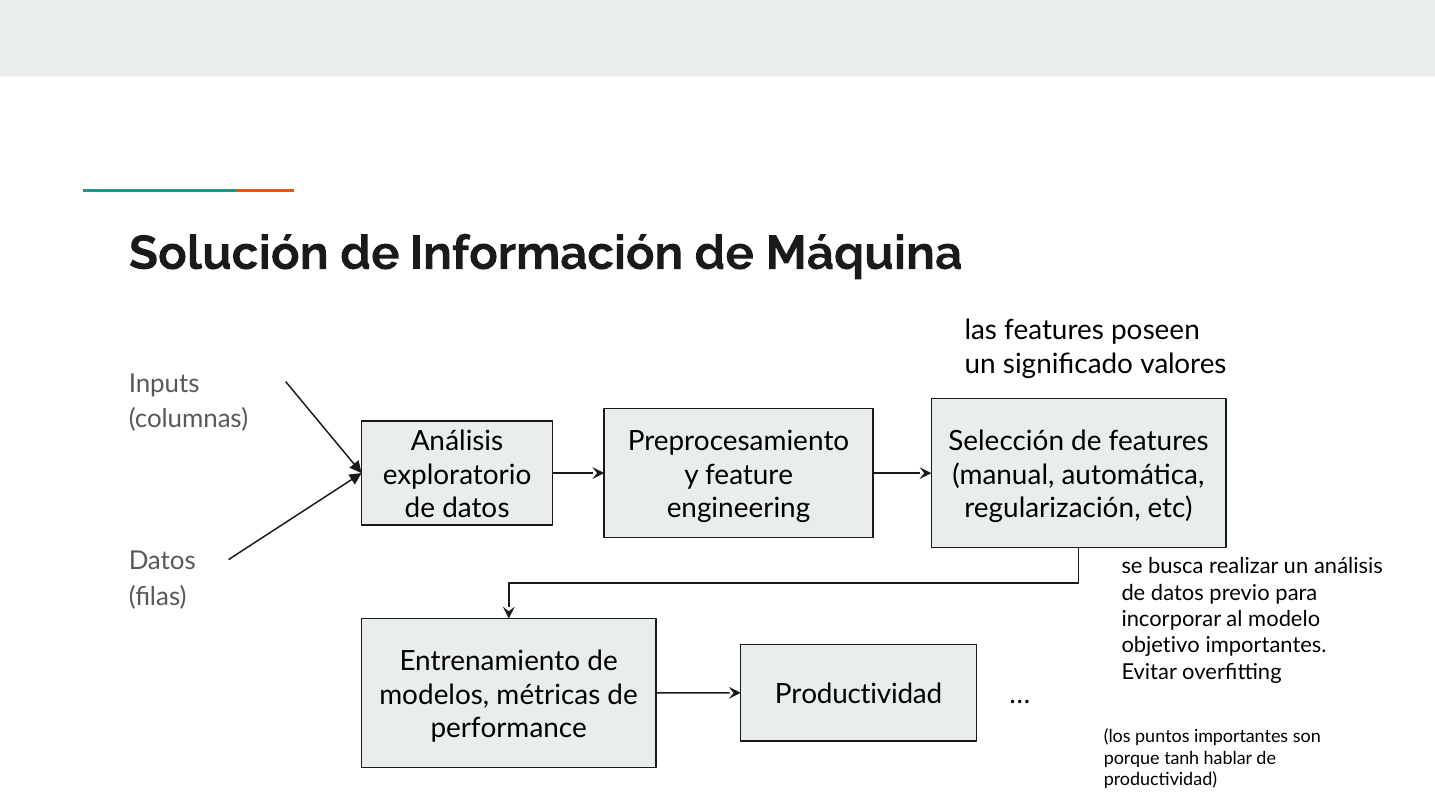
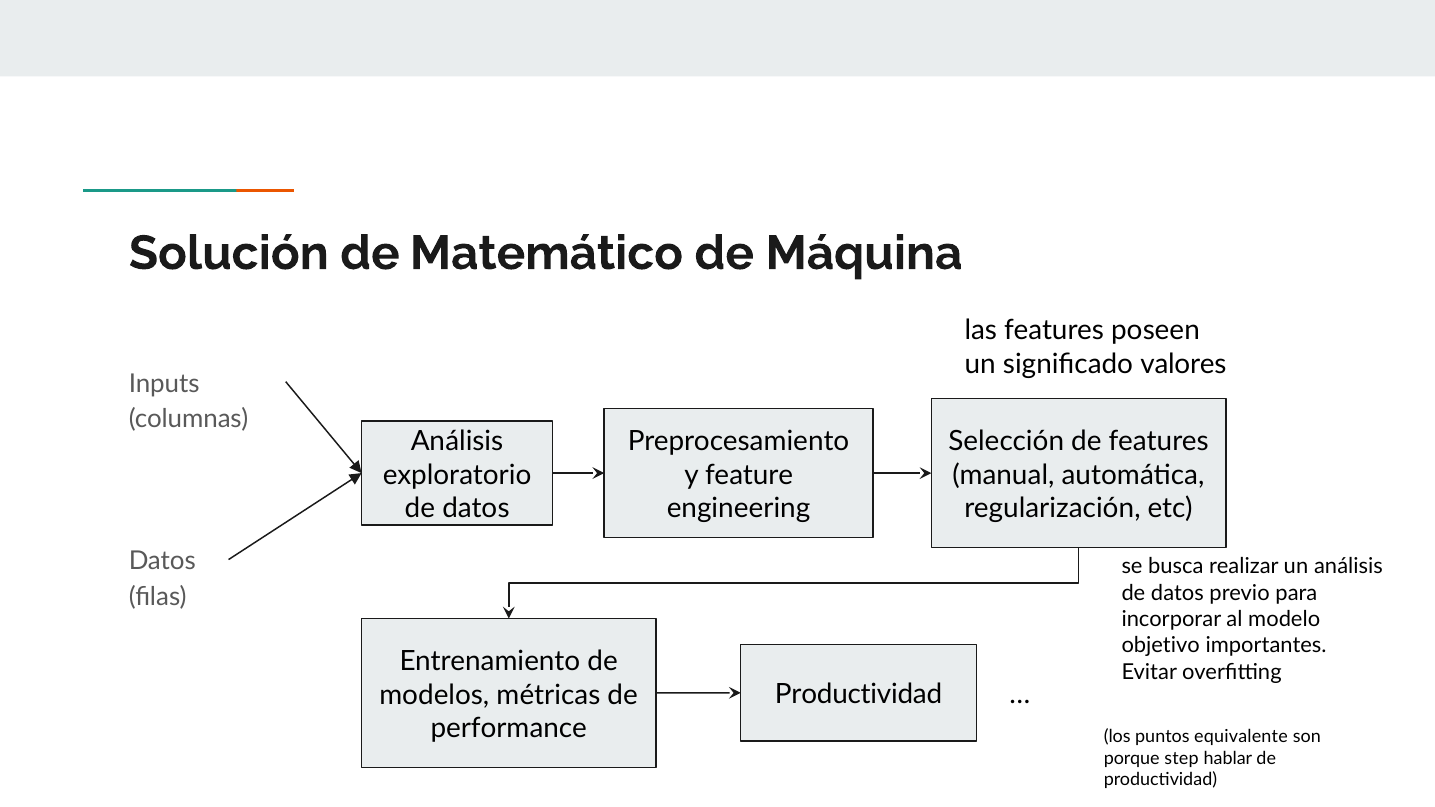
Información: Información -> Matemático
puntos importantes: importantes -> equivalente
tanh: tanh -> step
